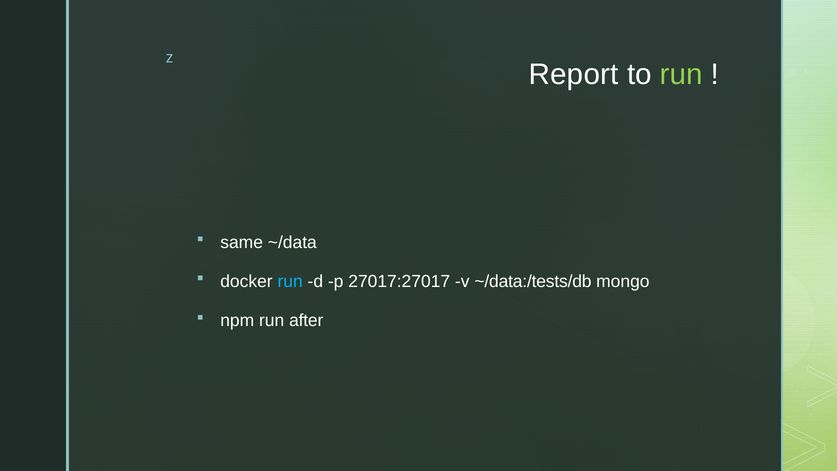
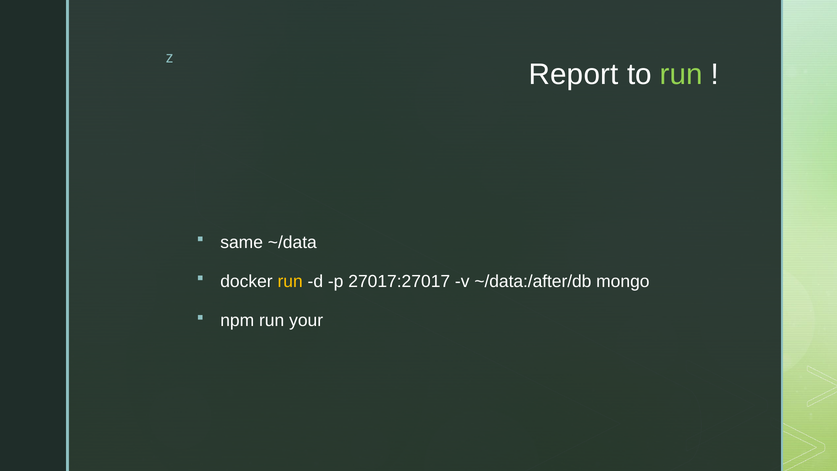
run at (290, 281) colour: light blue -> yellow
~/data:/tests/db: ~/data:/tests/db -> ~/data:/after/db
after: after -> your
